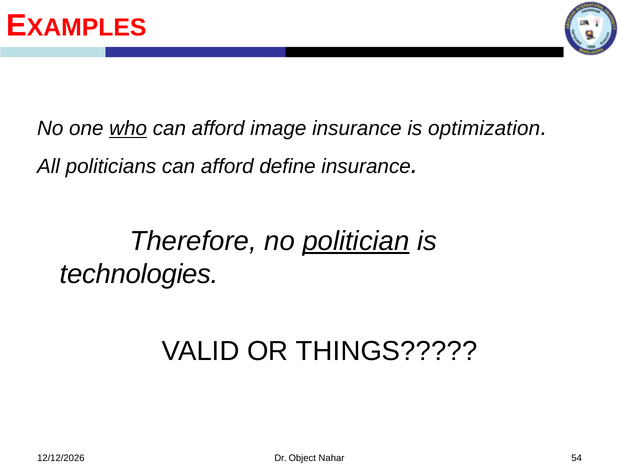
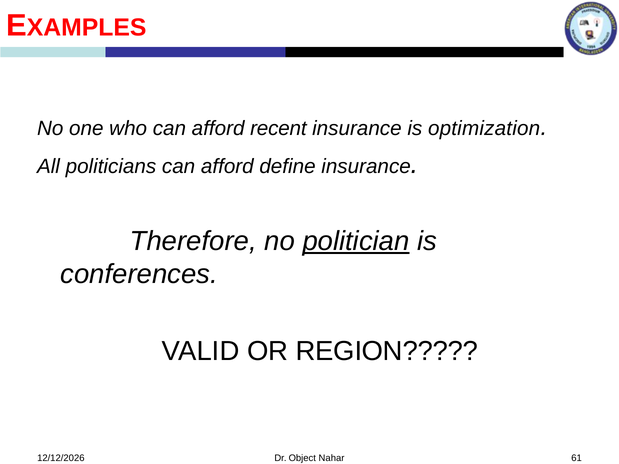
who underline: present -> none
image: image -> recent
technologies: technologies -> conferences
THINGS: THINGS -> REGION
54: 54 -> 61
